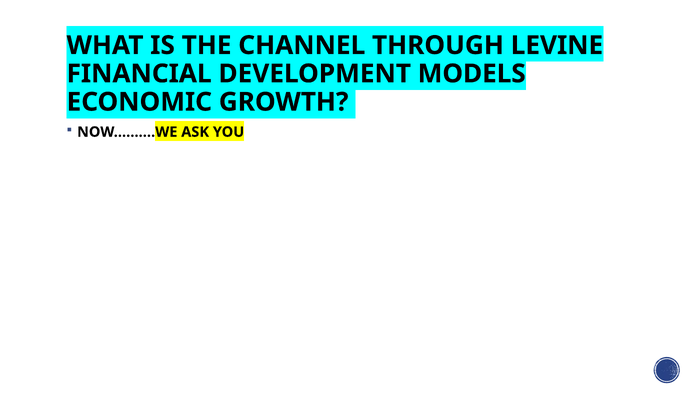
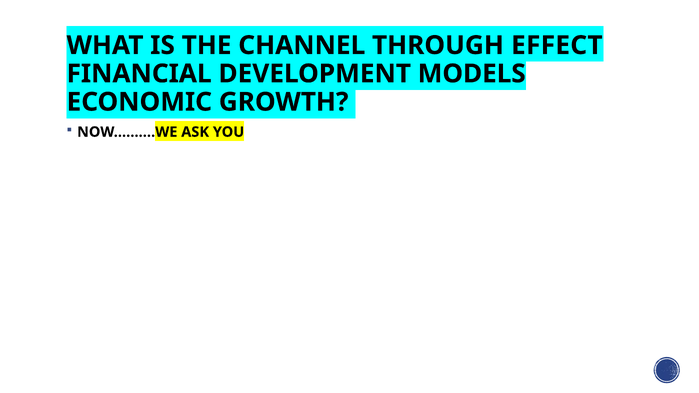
LEVINE: LEVINE -> EFFECT
